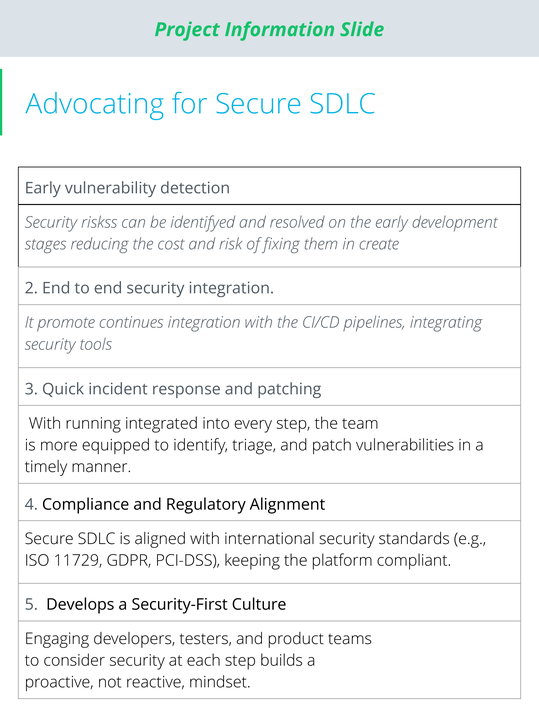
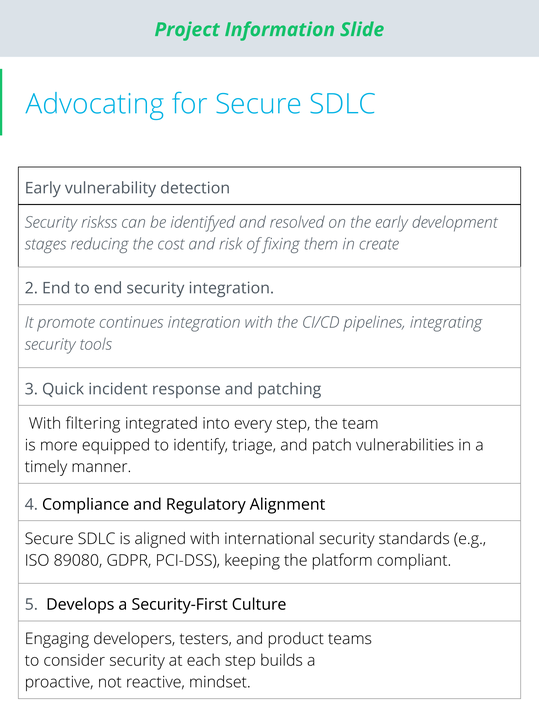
running: running -> filtering
11729: 11729 -> 89080
